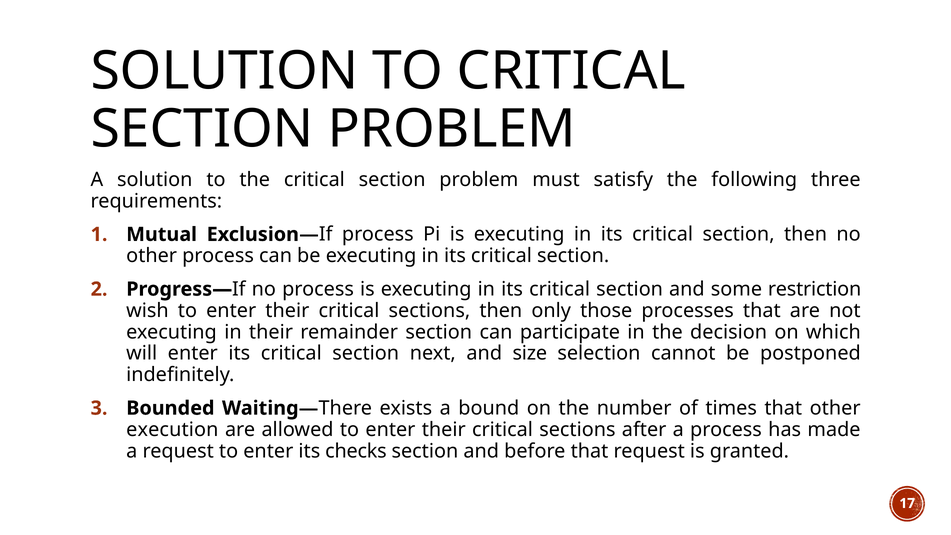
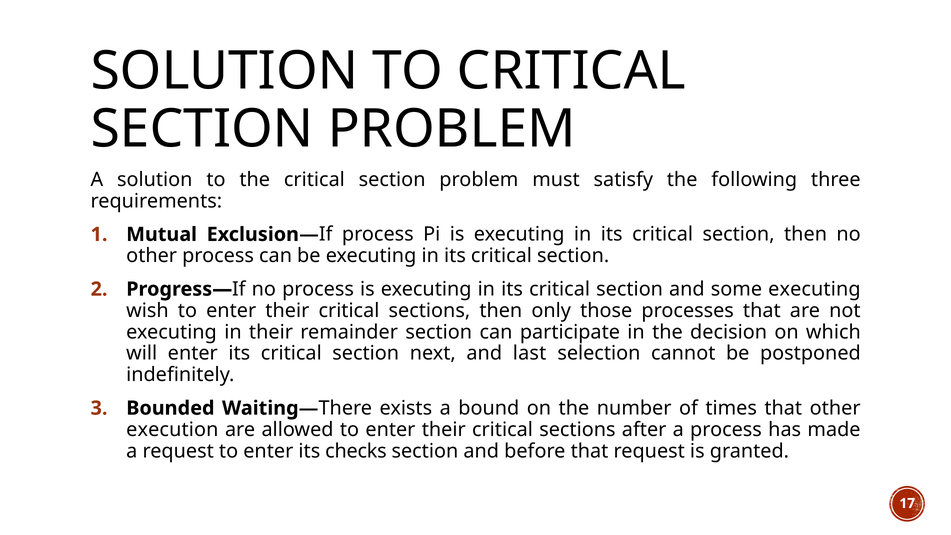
some restriction: restriction -> executing
size: size -> last
